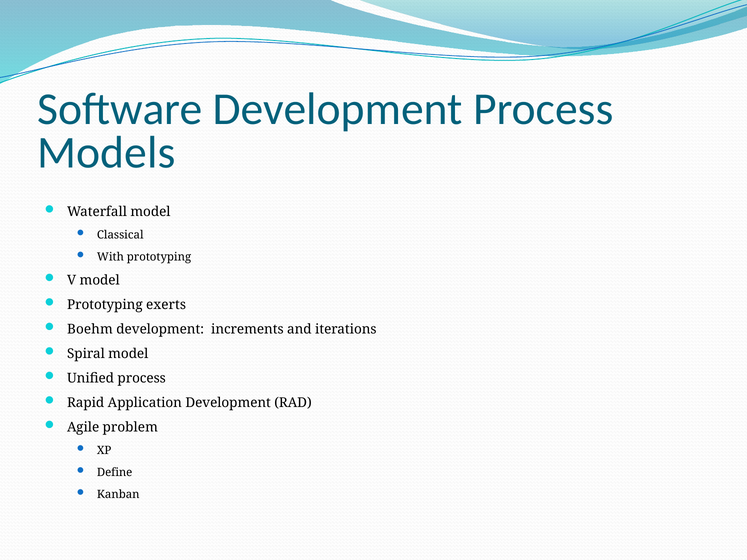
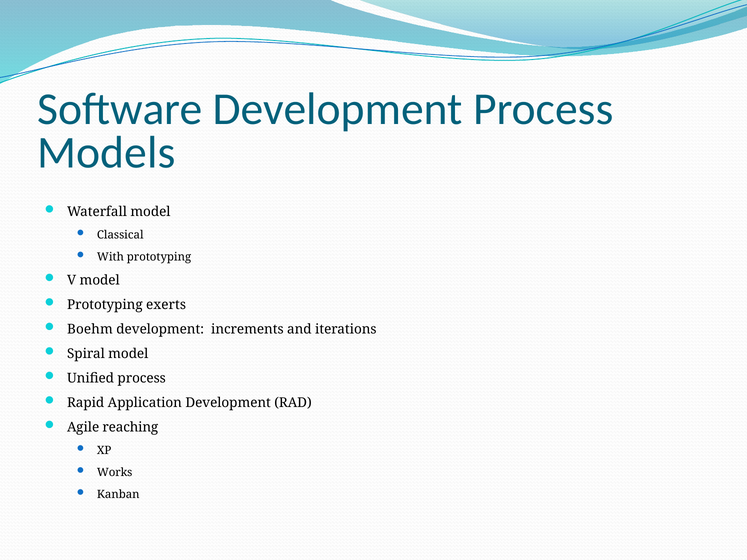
problem: problem -> reaching
Define: Define -> Works
